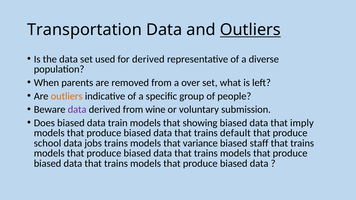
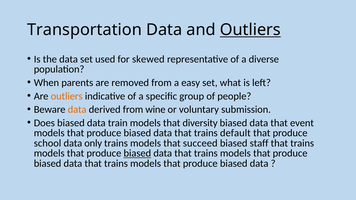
for derived: derived -> skewed
over: over -> easy
data at (77, 110) colour: purple -> orange
showing: showing -> diversity
imply: imply -> event
jobs: jobs -> only
variance: variance -> succeed
biased at (137, 153) underline: none -> present
